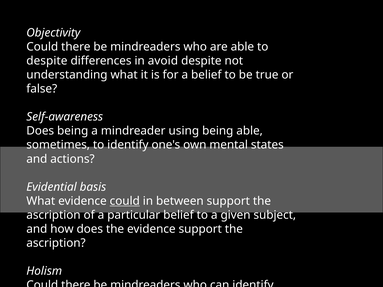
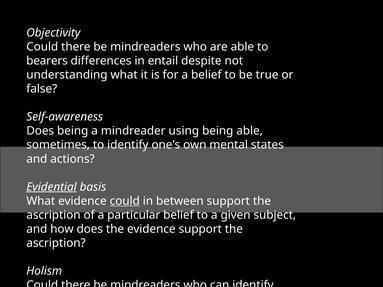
despite at (47, 61): despite -> bearers
avoid: avoid -> entail
Evidential underline: none -> present
